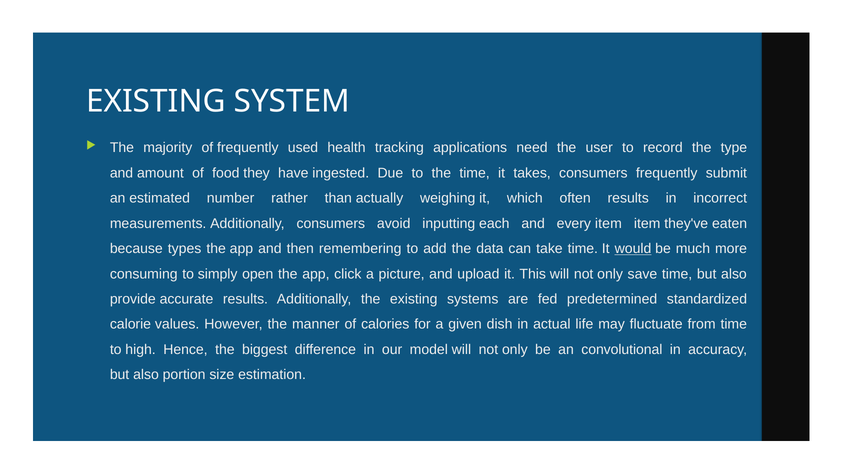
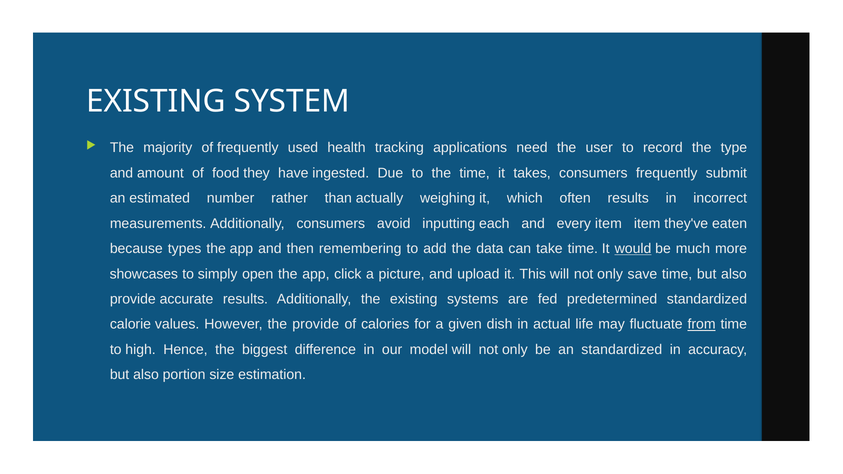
consuming: consuming -> showcases
the manner: manner -> provide
from underline: none -> present
an convolutional: convolutional -> standardized
